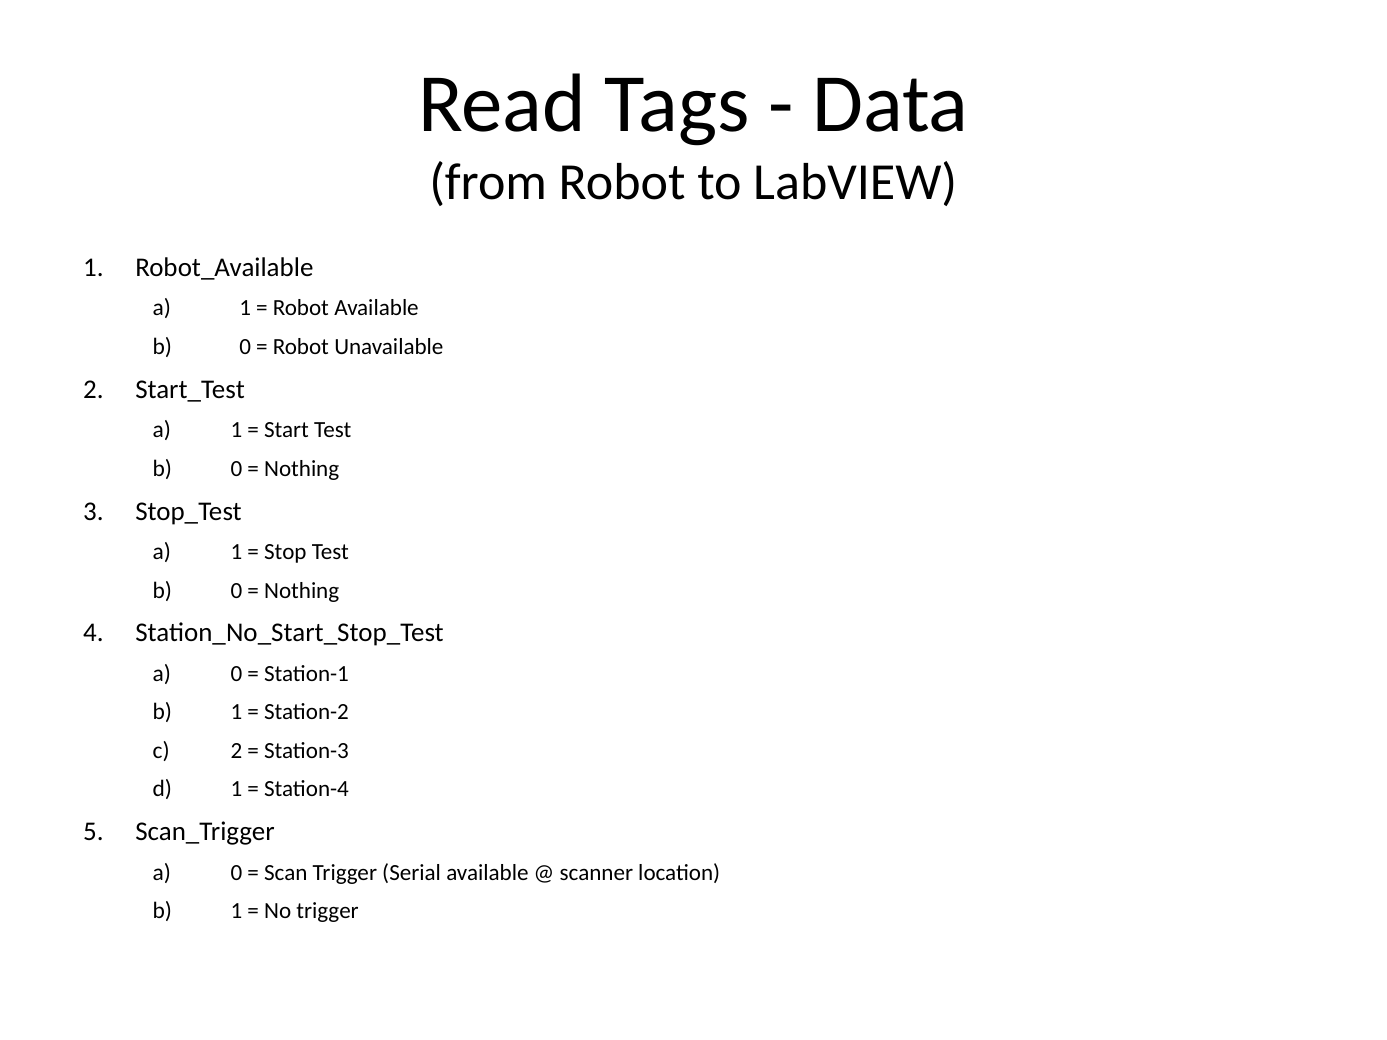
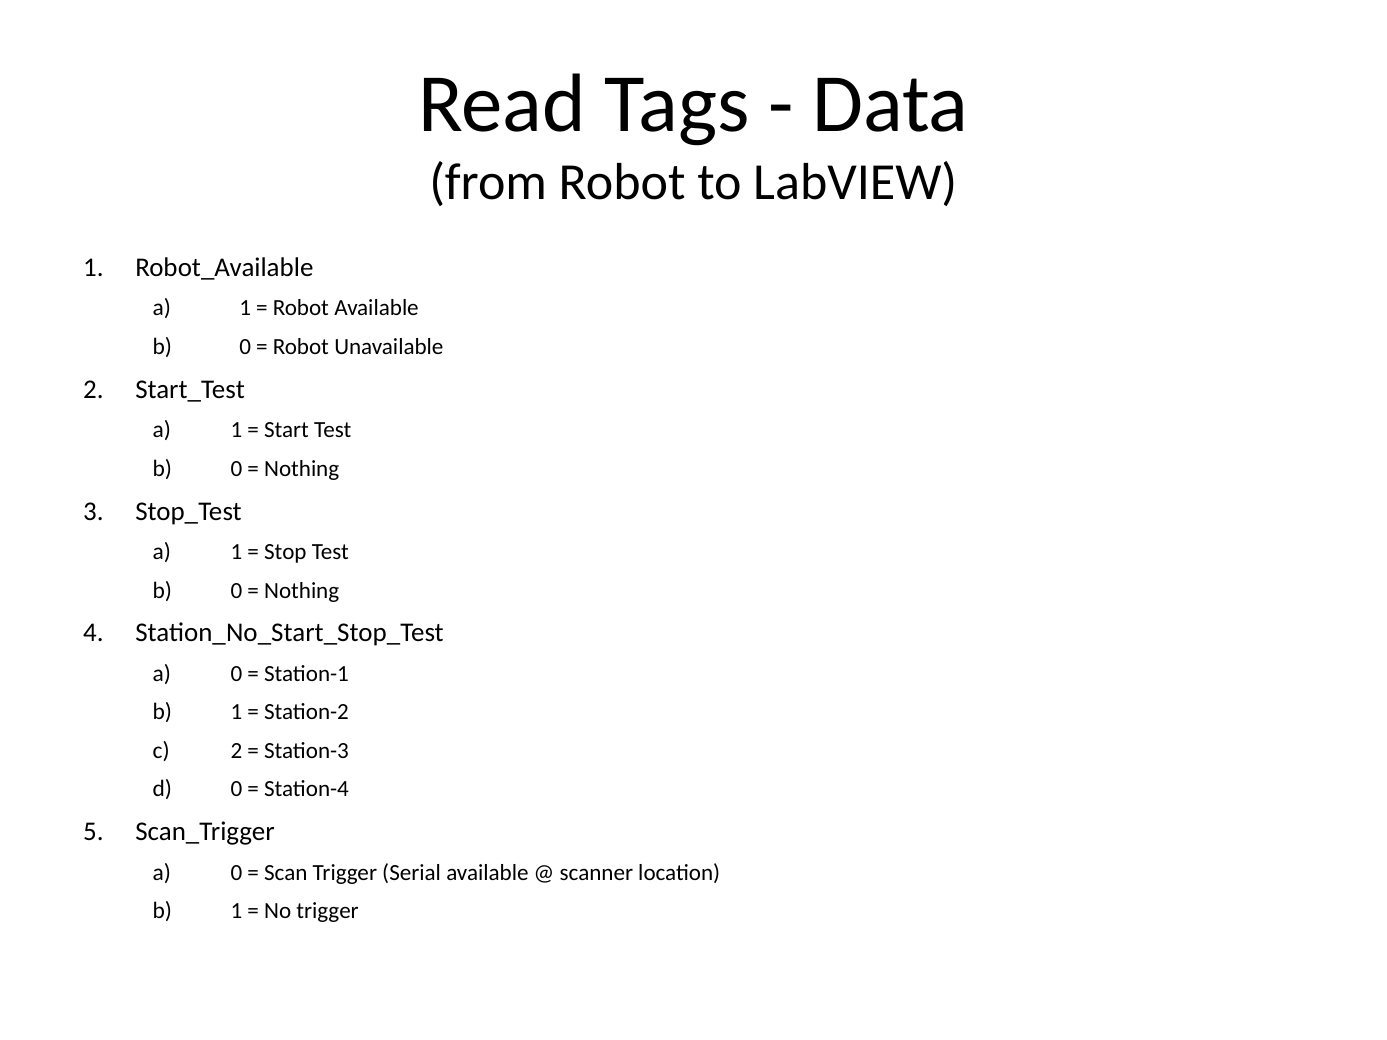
1 at (236, 789): 1 -> 0
